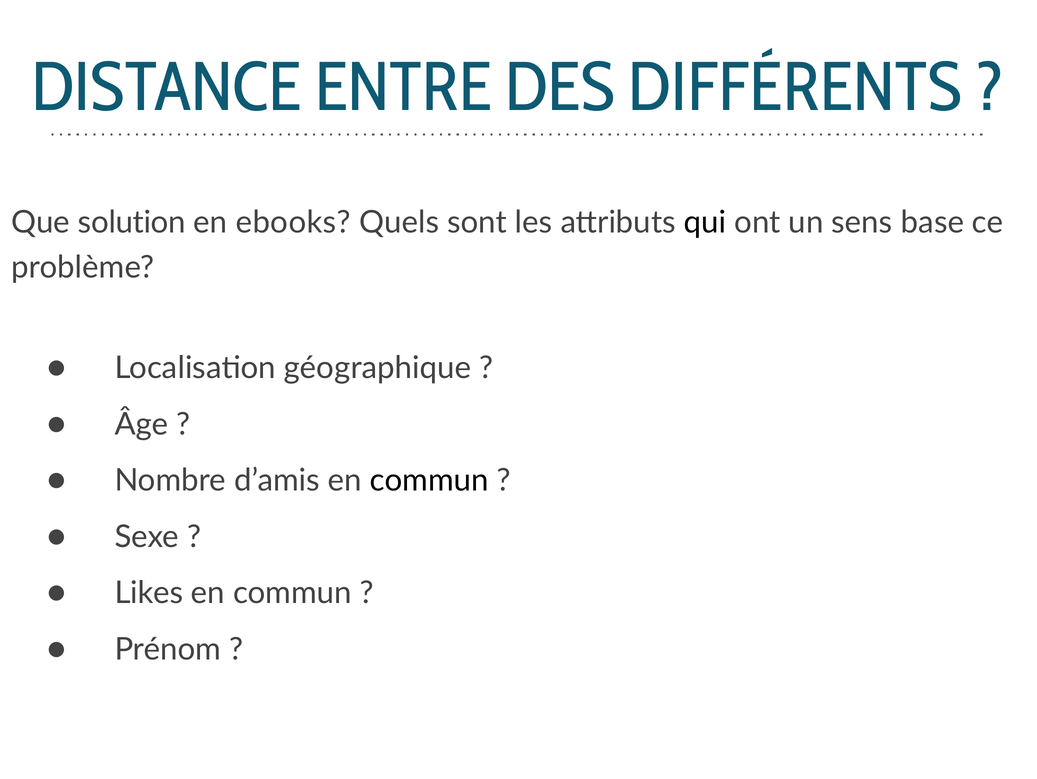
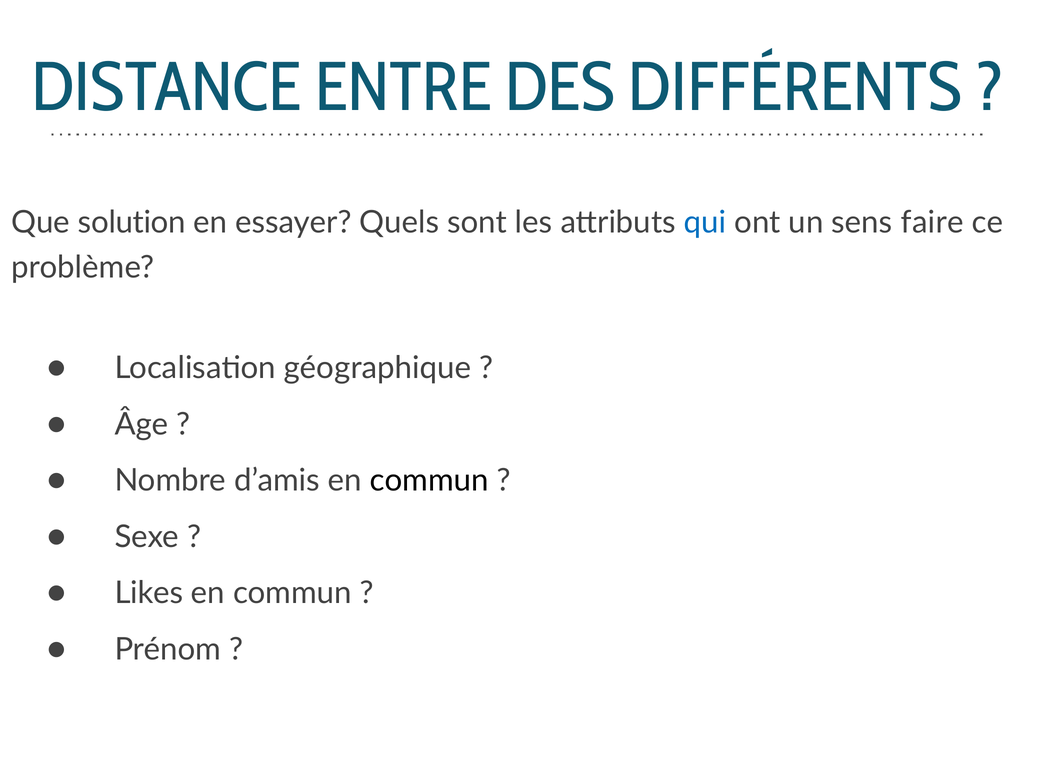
ebooks: ebooks -> essayer
qui colour: black -> blue
base: base -> faire
